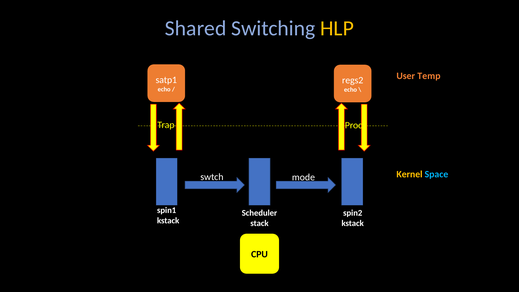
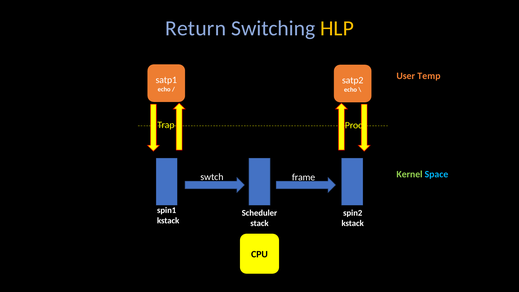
Shared: Shared -> Return
regs2: regs2 -> satp2
Kernel colour: yellow -> light green
mode: mode -> frame
